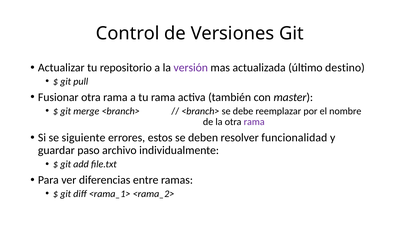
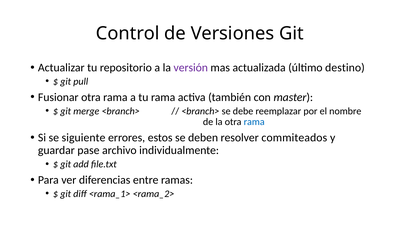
rama at (254, 122) colour: purple -> blue
funcionalidad: funcionalidad -> commiteados
paso: paso -> pase
